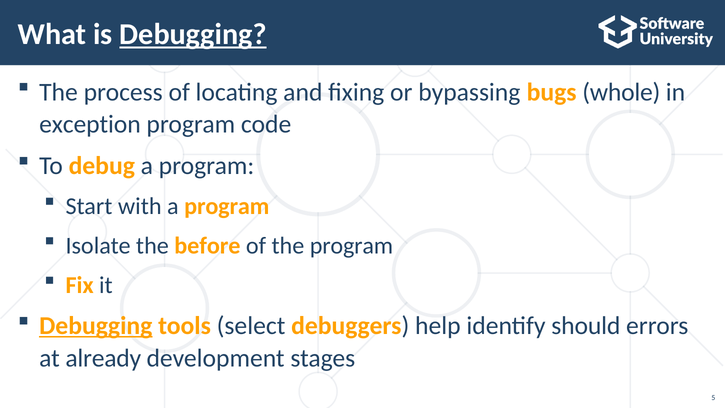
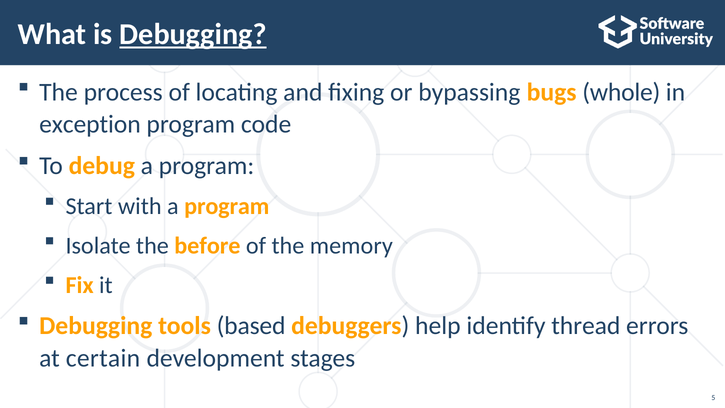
the program: program -> memory
Debugging at (96, 326) underline: present -> none
select: select -> based
should: should -> thread
already: already -> certain
